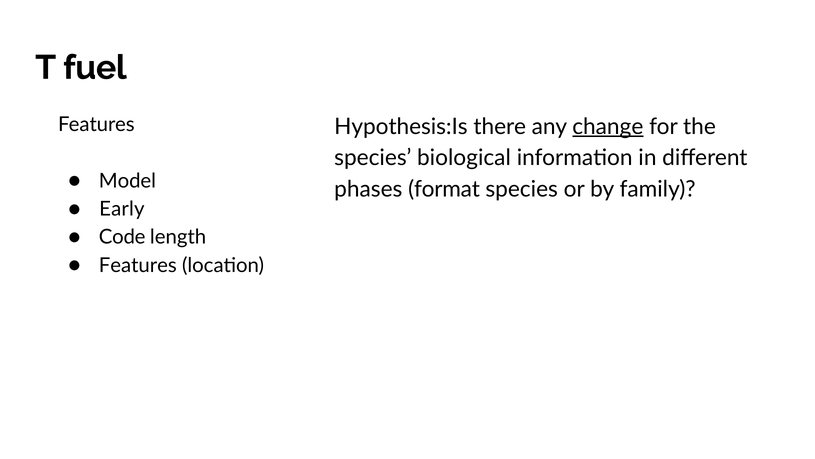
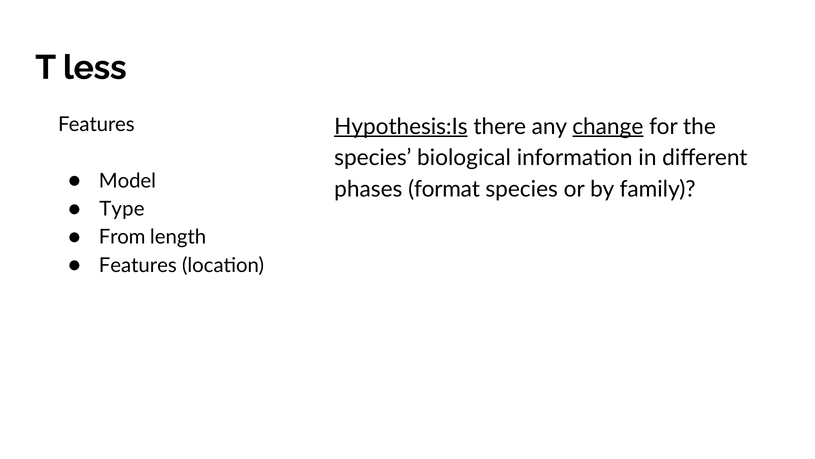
fuel: fuel -> less
Hypothesis:Is underline: none -> present
Early: Early -> Type
Code: Code -> From
